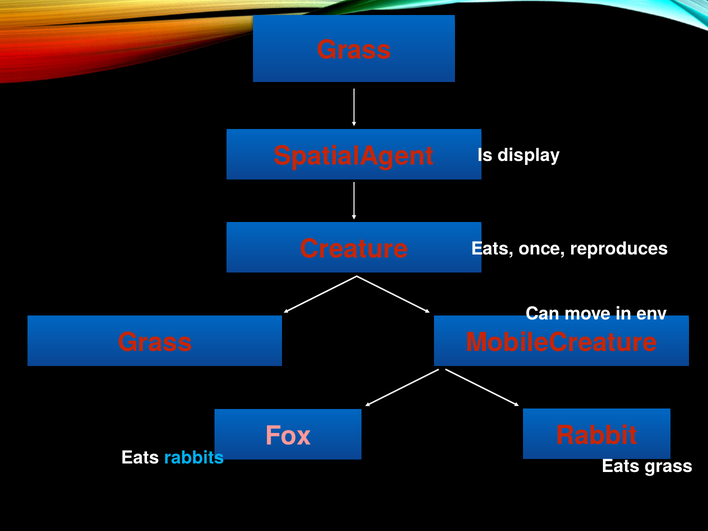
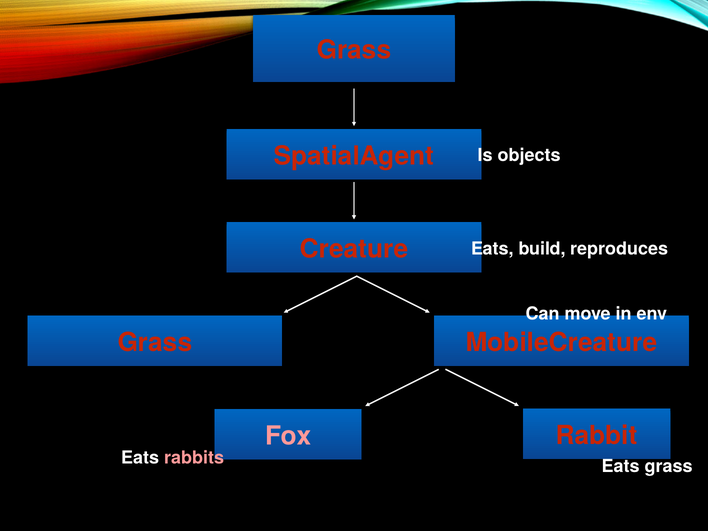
display: display -> objects
once: once -> build
rabbits colour: light blue -> pink
